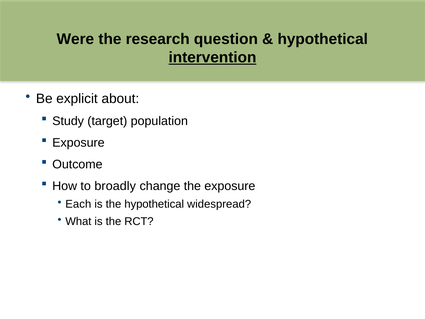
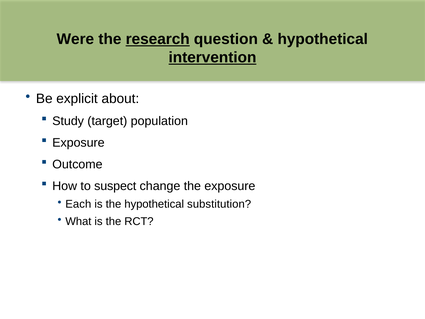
research underline: none -> present
broadly: broadly -> suspect
widespread: widespread -> substitution
